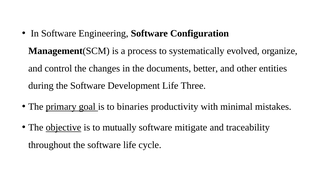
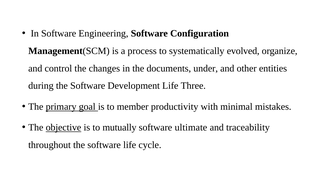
better: better -> under
binaries: binaries -> member
mitigate: mitigate -> ultimate
